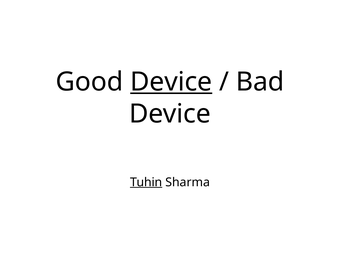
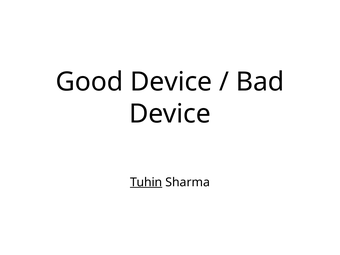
Device at (171, 82) underline: present -> none
